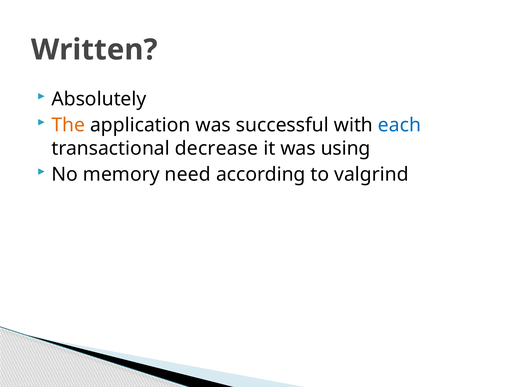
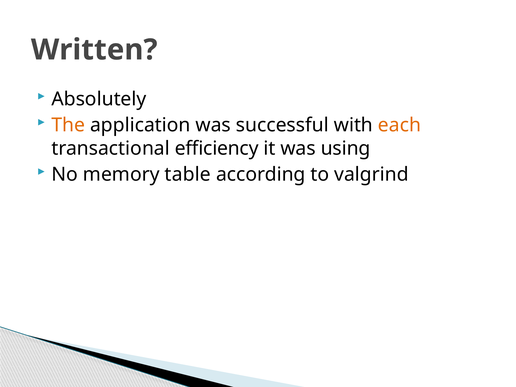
each colour: blue -> orange
decrease: decrease -> efficiency
need: need -> table
